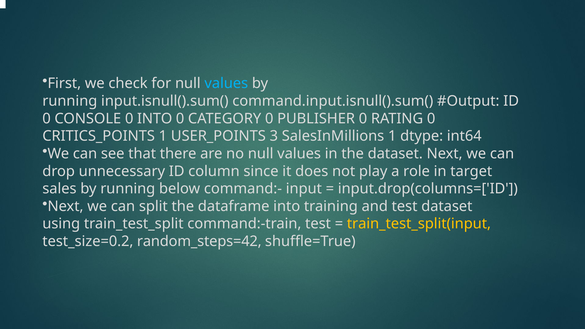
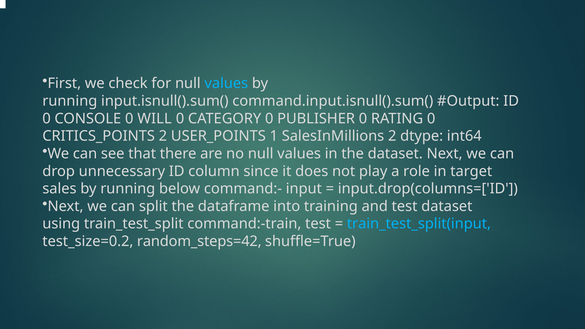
0 INTO: INTO -> WILL
CRITICS_POINTS 1: 1 -> 2
3: 3 -> 1
SalesInMillions 1: 1 -> 2
train_test_split(input colour: yellow -> light blue
